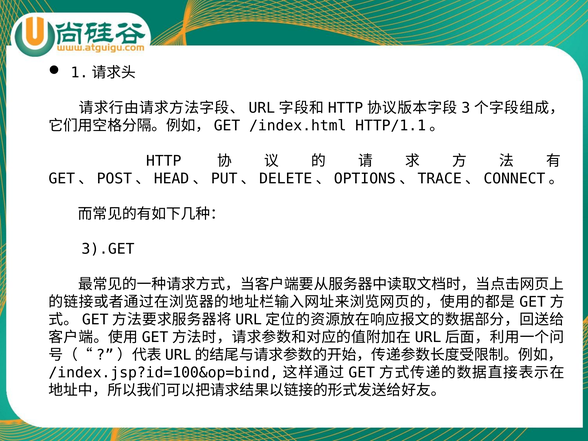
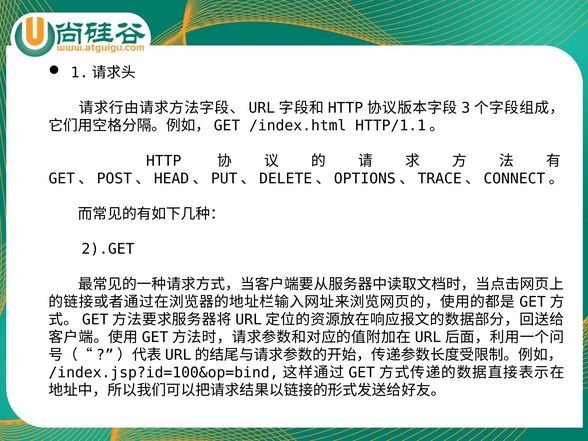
3).GET: 3).GET -> 2).GET
